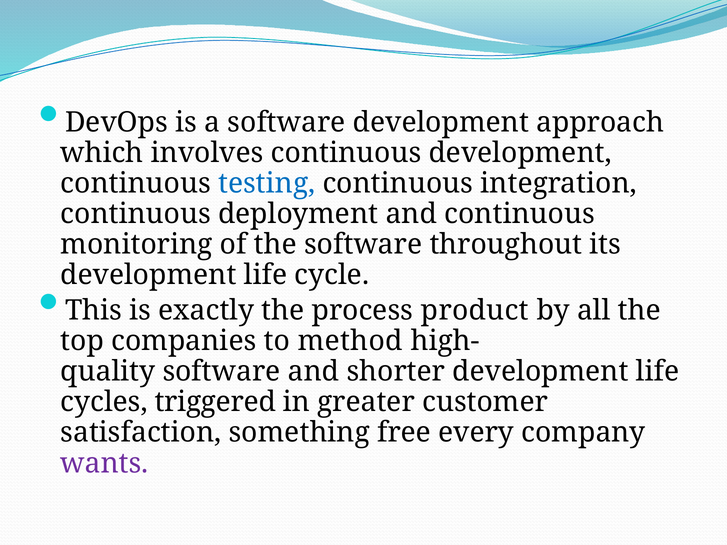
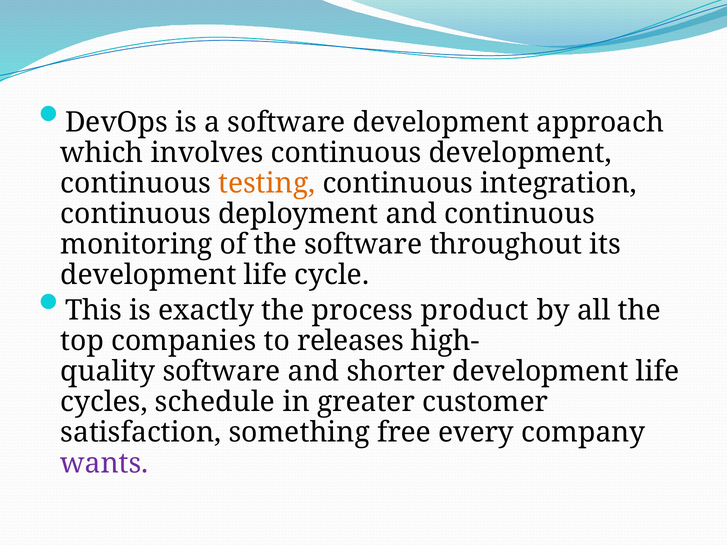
testing colour: blue -> orange
method: method -> releases
triggered: triggered -> schedule
